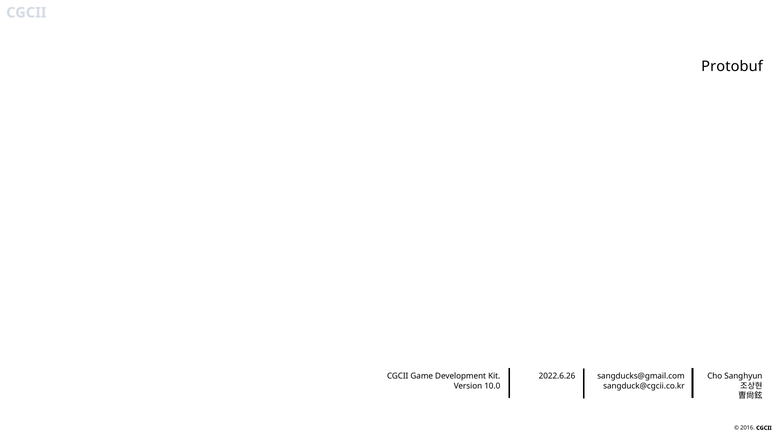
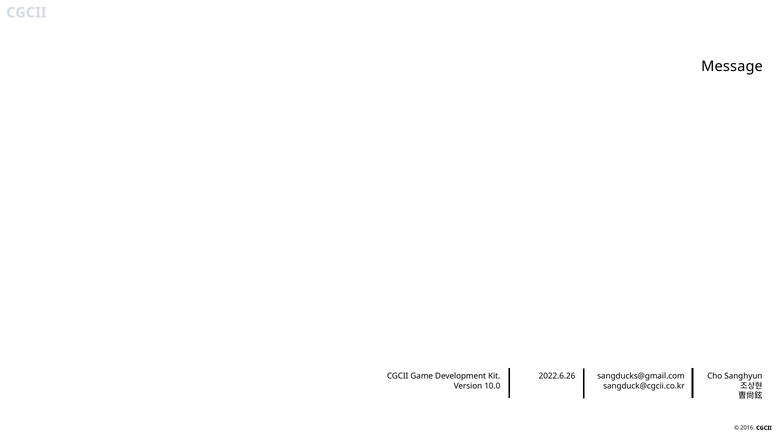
Protobuf: Protobuf -> Message
